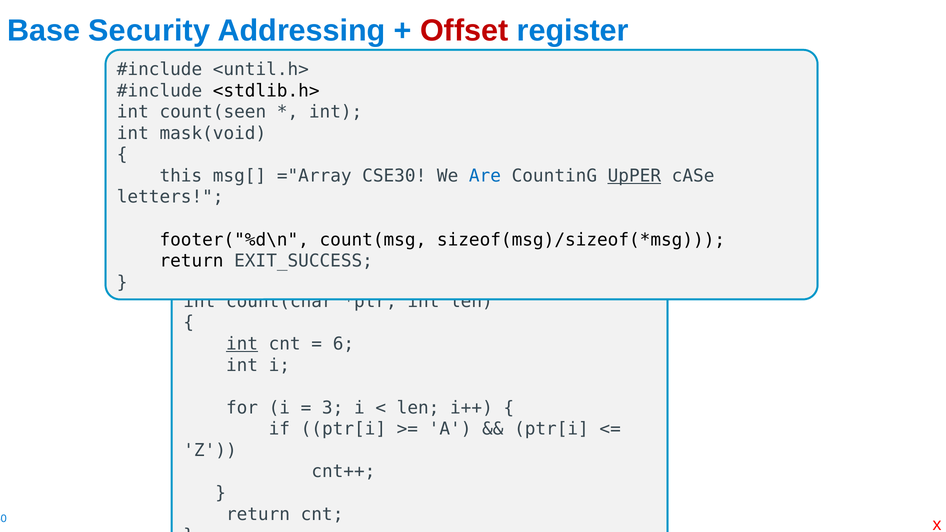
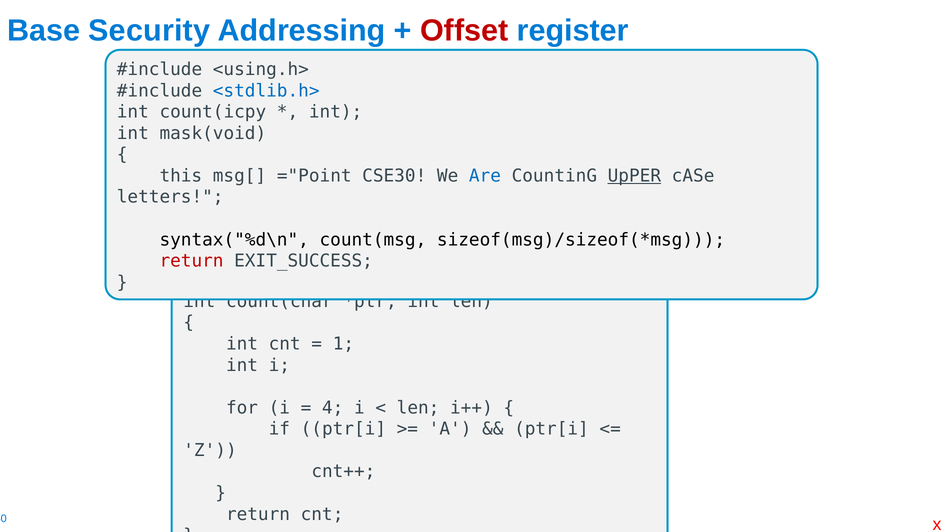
<until.h>: <until.h> -> <using.h>
<stdlib.h> colour: black -> blue
count(seen: count(seen -> count(icpy
="Array: ="Array -> ="Point
footer("%d\n: footer("%d\n -> syntax("%d\n
return at (192, 261) colour: black -> red
int at (242, 344) underline: present -> none
6: 6 -> 1
3: 3 -> 4
